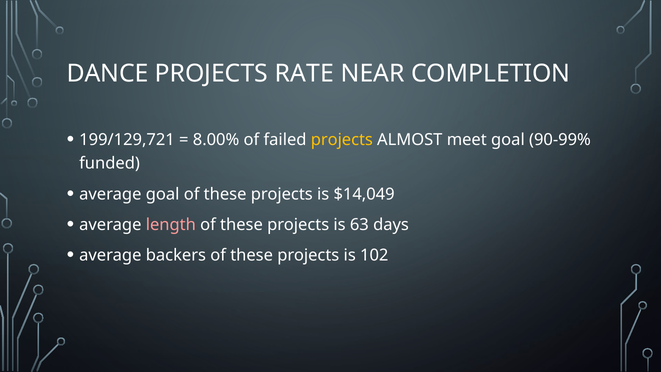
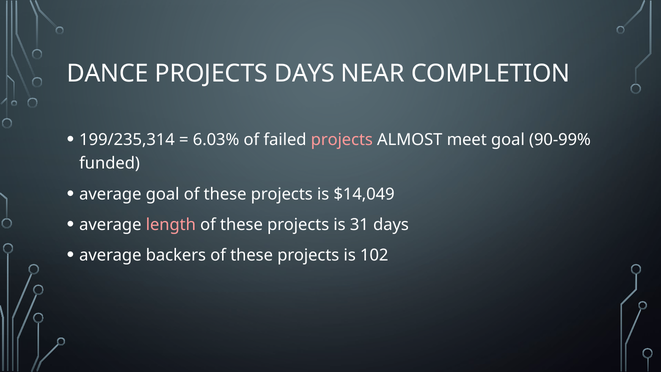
PROJECTS RATE: RATE -> DAYS
199/129,721: 199/129,721 -> 199/235,314
8.00%: 8.00% -> 6.03%
projects at (342, 139) colour: yellow -> pink
63: 63 -> 31
